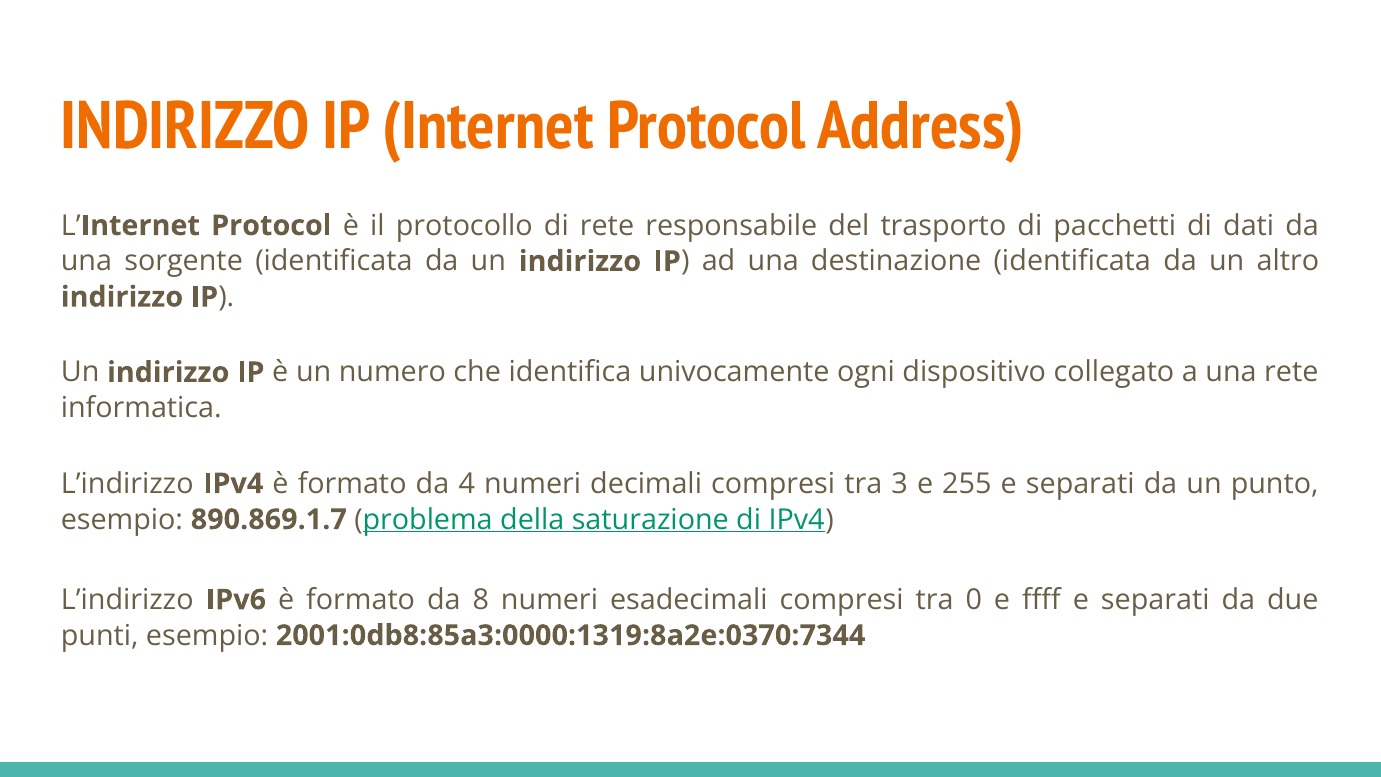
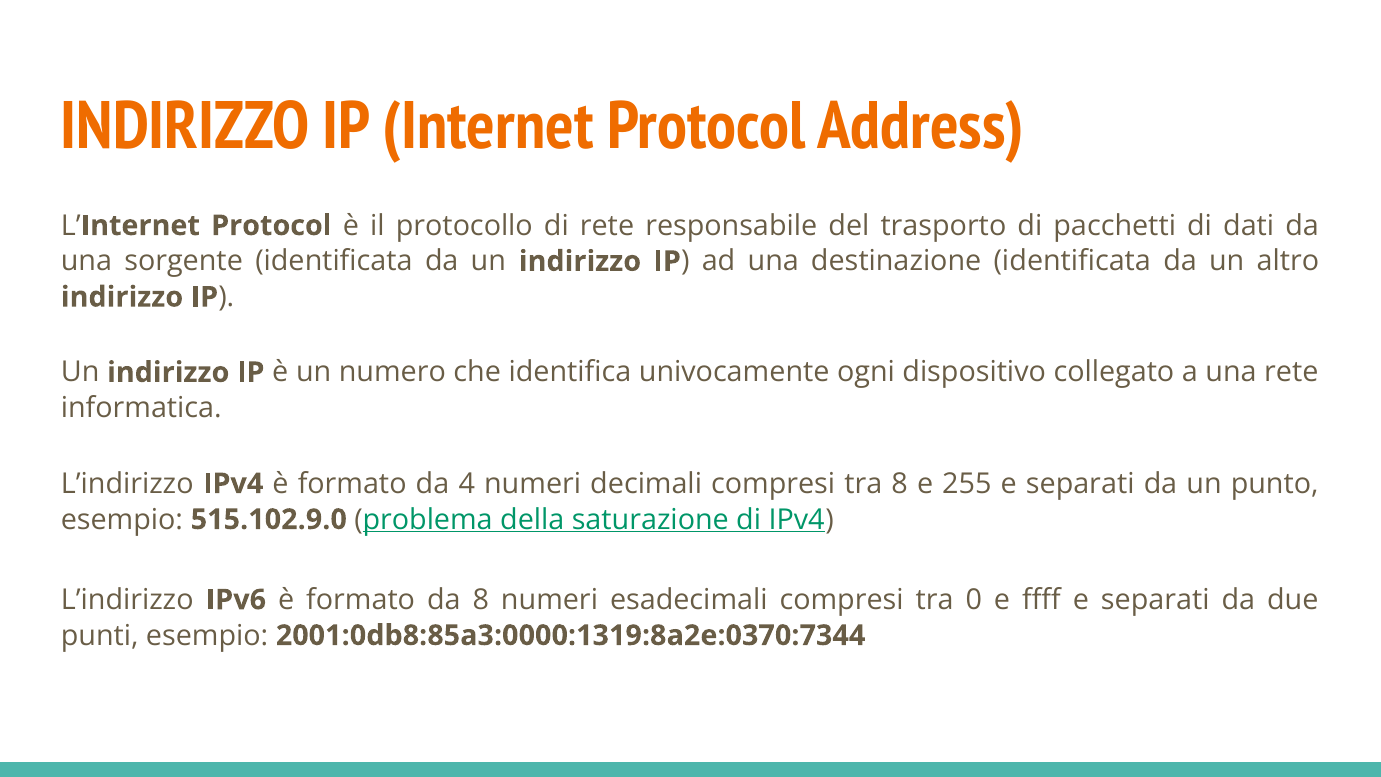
tra 3: 3 -> 8
890.869.1.7: 890.869.1.7 -> 515.102.9.0
